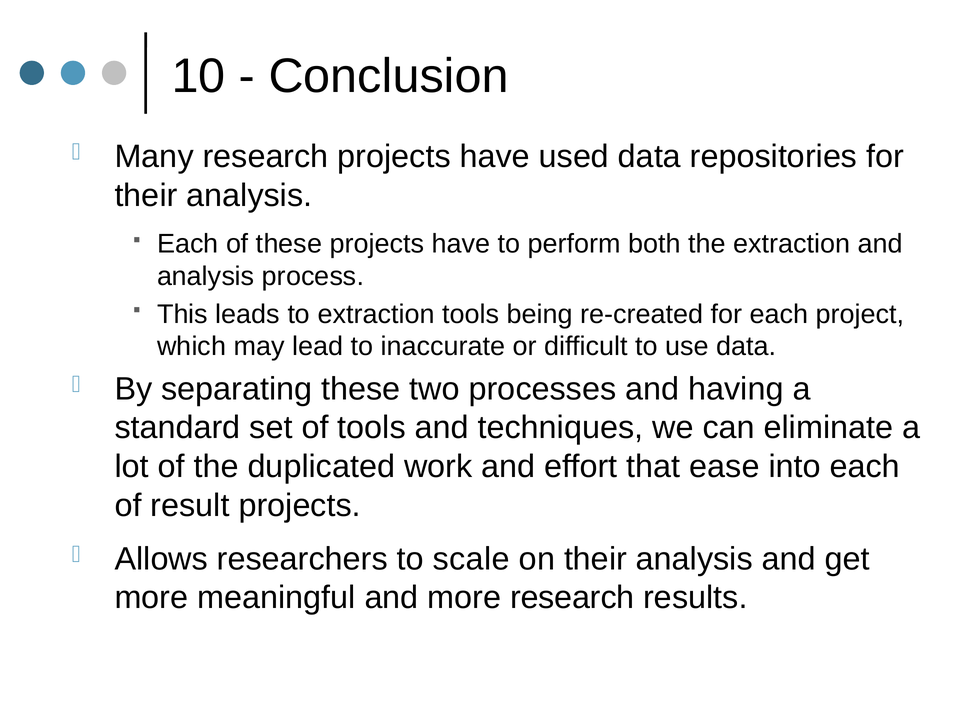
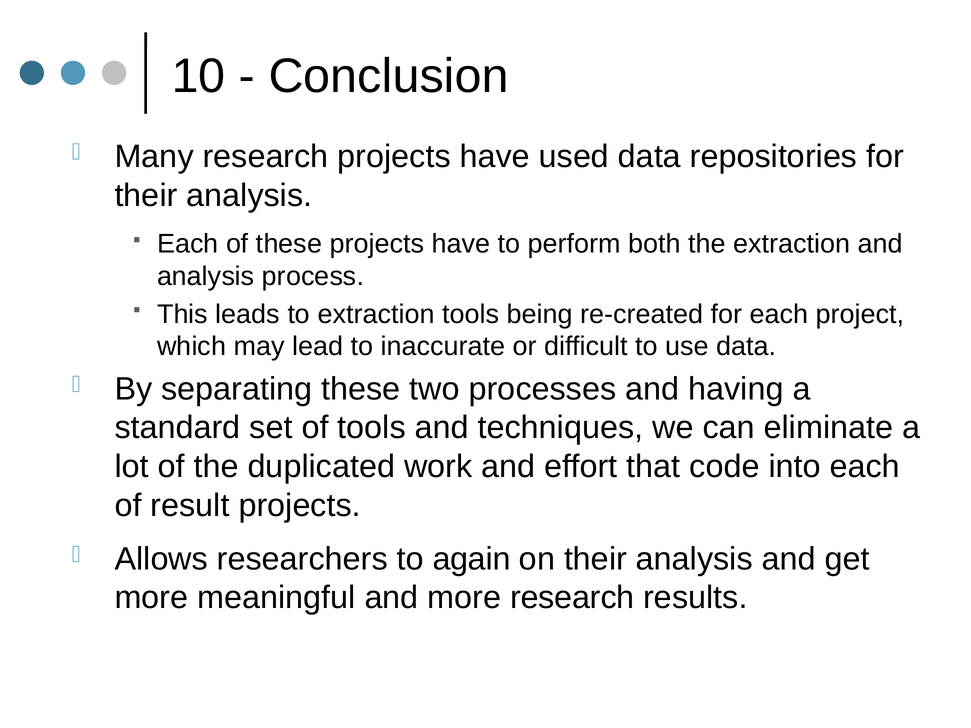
ease: ease -> code
scale: scale -> again
